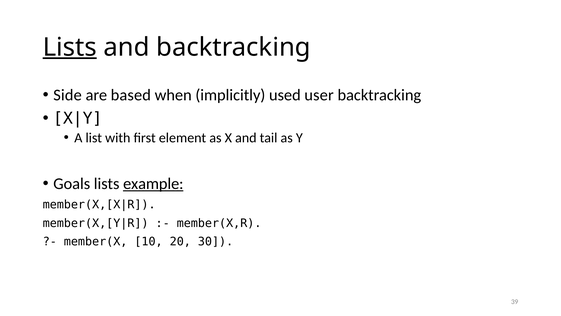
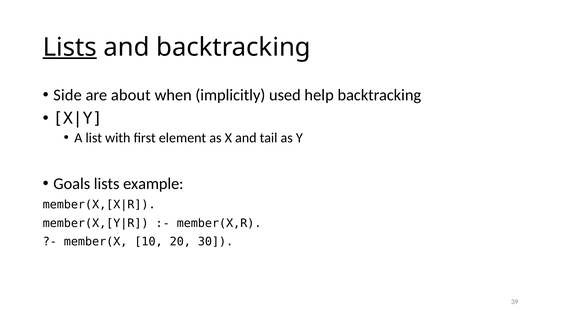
based: based -> about
user: user -> help
example underline: present -> none
